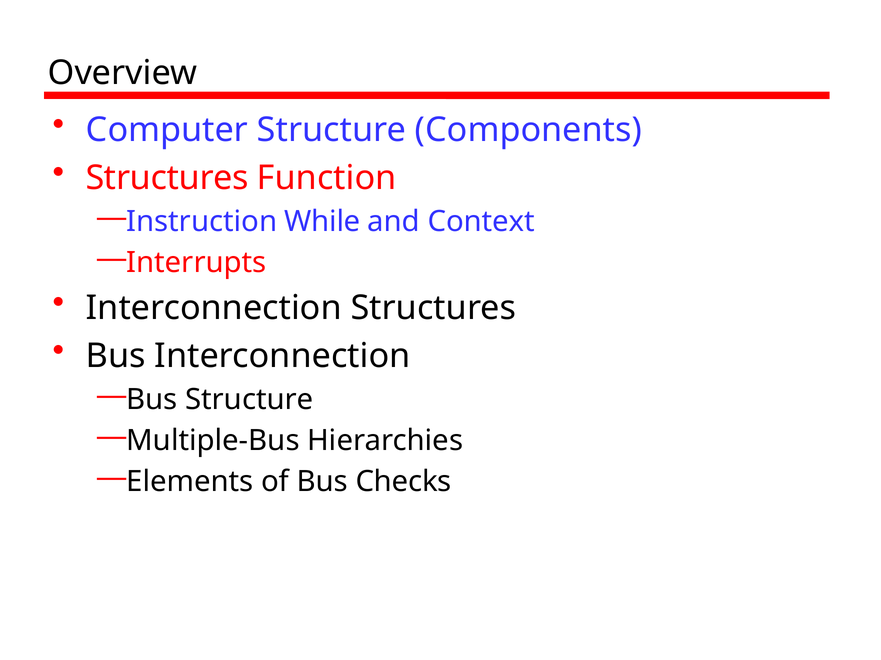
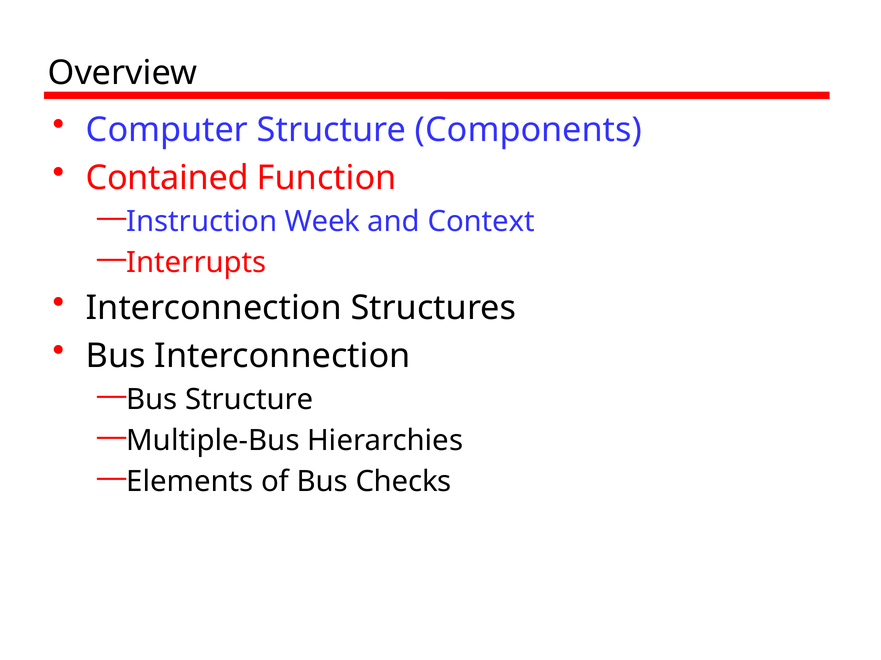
Structures at (167, 178): Structures -> Contained
While: While -> Week
